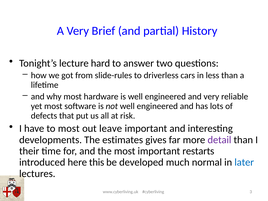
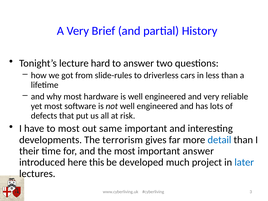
leave: leave -> same
estimates: estimates -> terrorism
detail colour: purple -> blue
important restarts: restarts -> answer
normal: normal -> project
